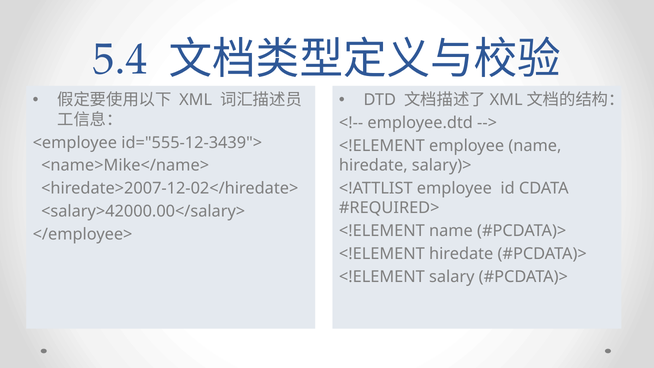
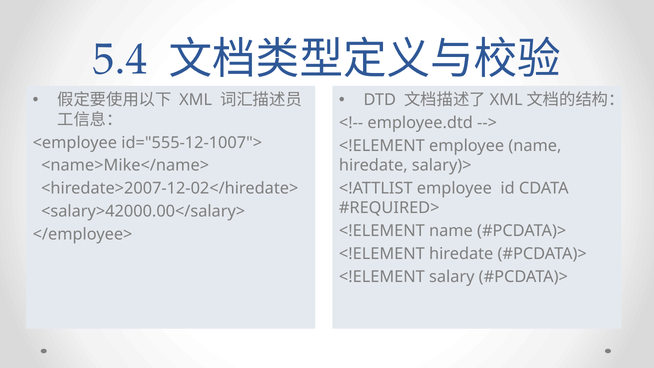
id="555-12-3439">: id="555-12-3439"> -> id="555-12-1007">
